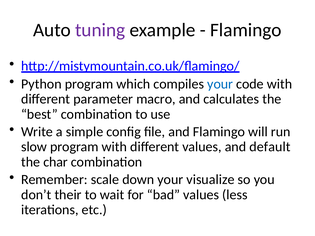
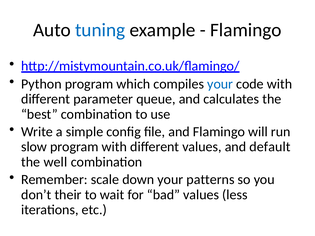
tuning colour: purple -> blue
macro: macro -> queue
char: char -> well
visualize: visualize -> patterns
